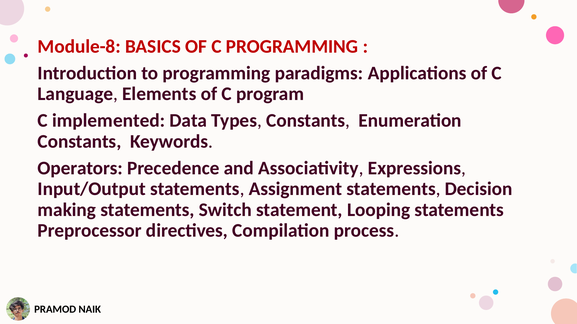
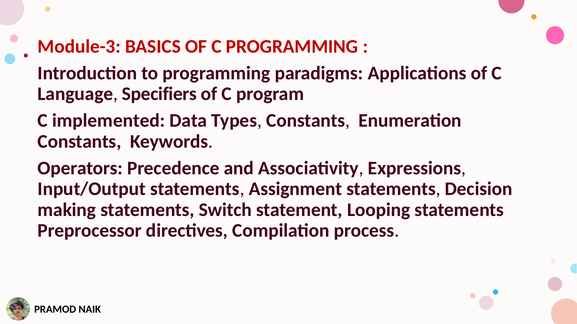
Module-8: Module-8 -> Module-3
Elements: Elements -> Specifiers
